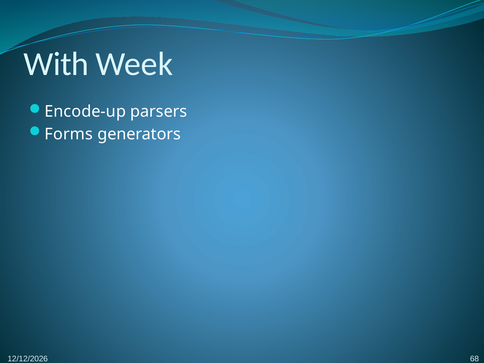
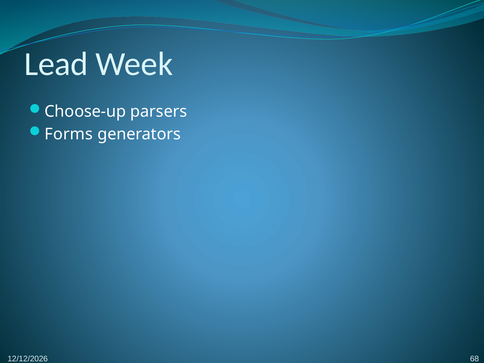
With: With -> Lead
Encode-up: Encode-up -> Choose-up
